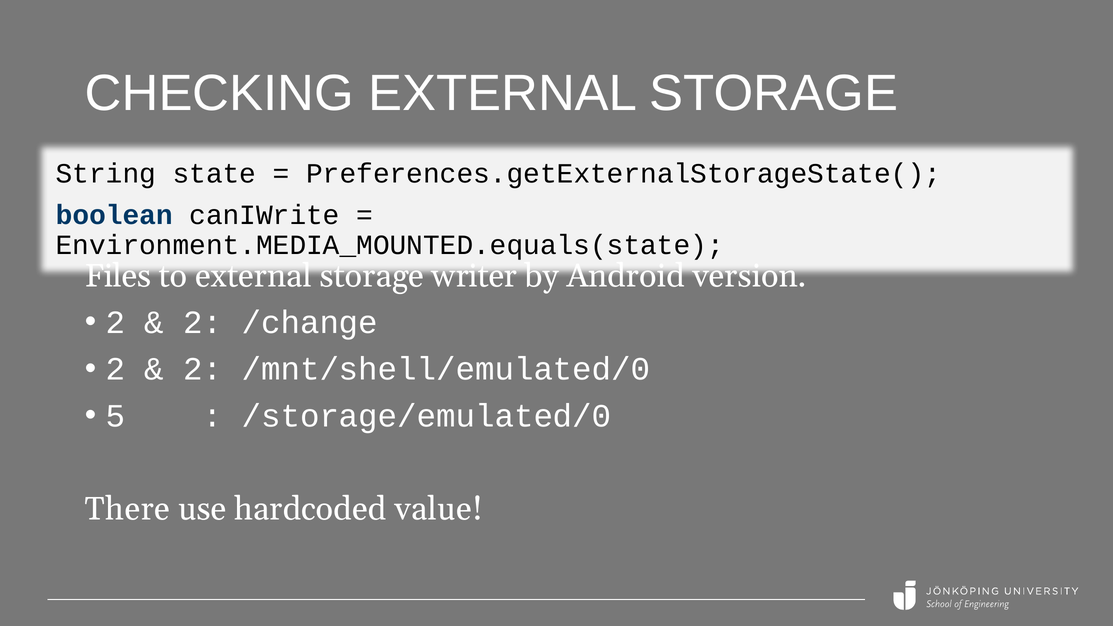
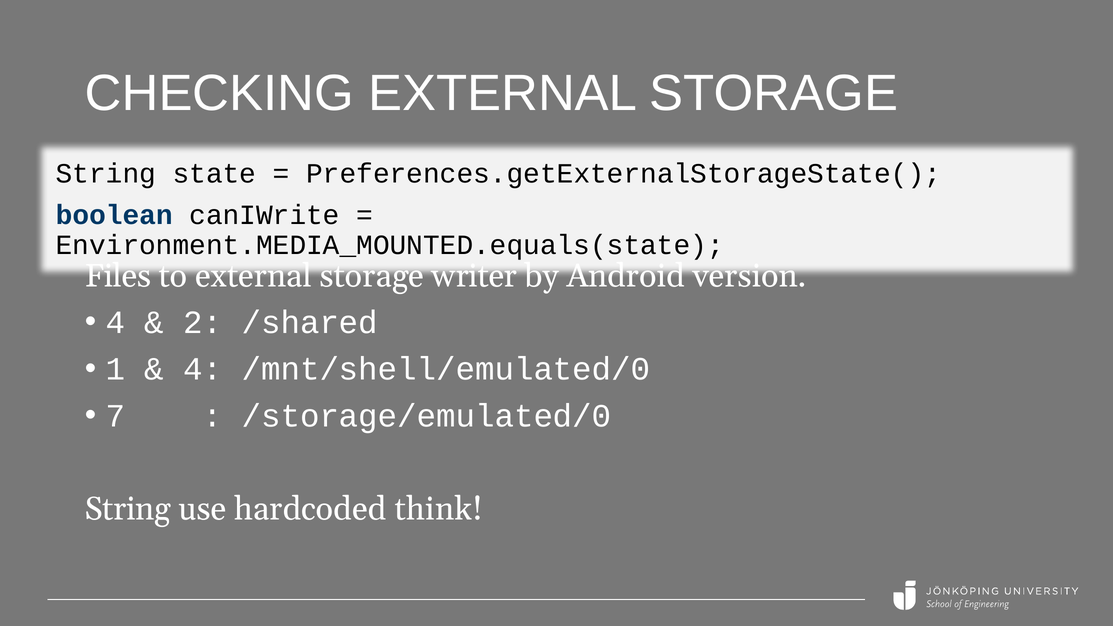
2 at (115, 322): 2 -> 4
/change: /change -> /shared
2 at (115, 369): 2 -> 1
2 at (203, 369): 2 -> 4
5: 5 -> 7
There at (127, 509): There -> String
value: value -> think
